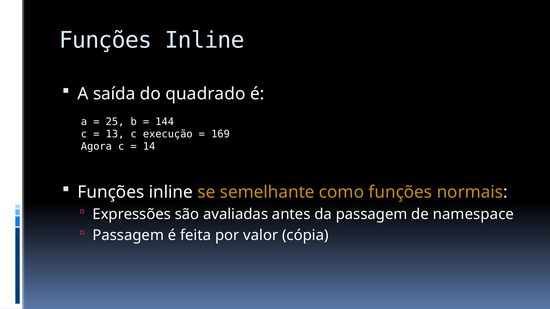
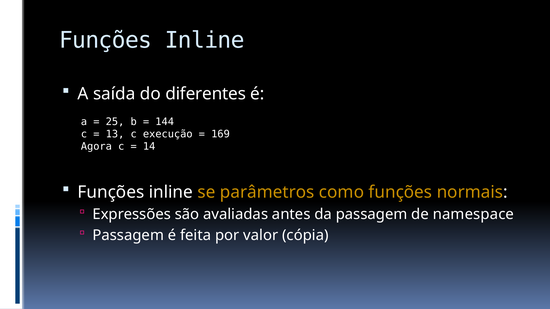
quadrado: quadrado -> diferentes
semelhante: semelhante -> parâmetros
